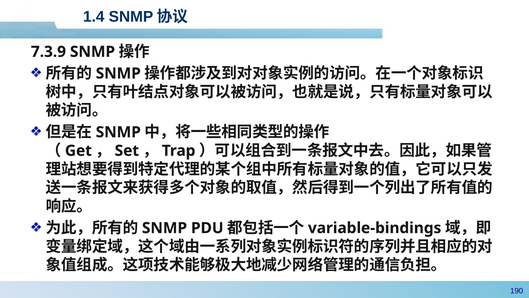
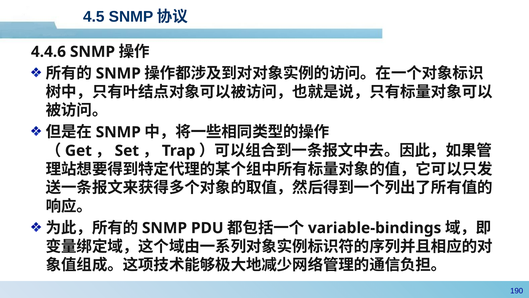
1.4: 1.4 -> 4.5
7.3.9: 7.3.9 -> 4.4.6
